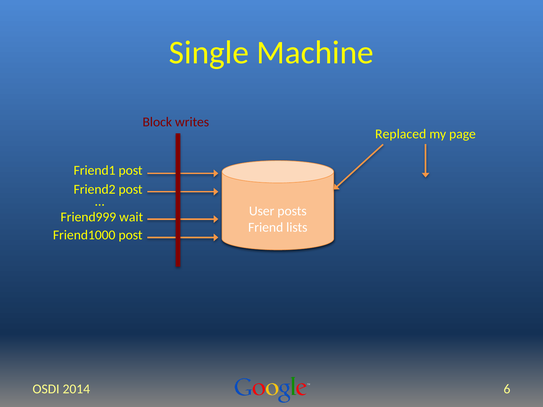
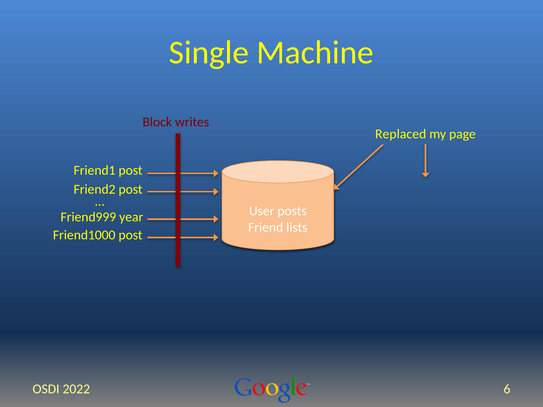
wait: wait -> year
2014: 2014 -> 2022
